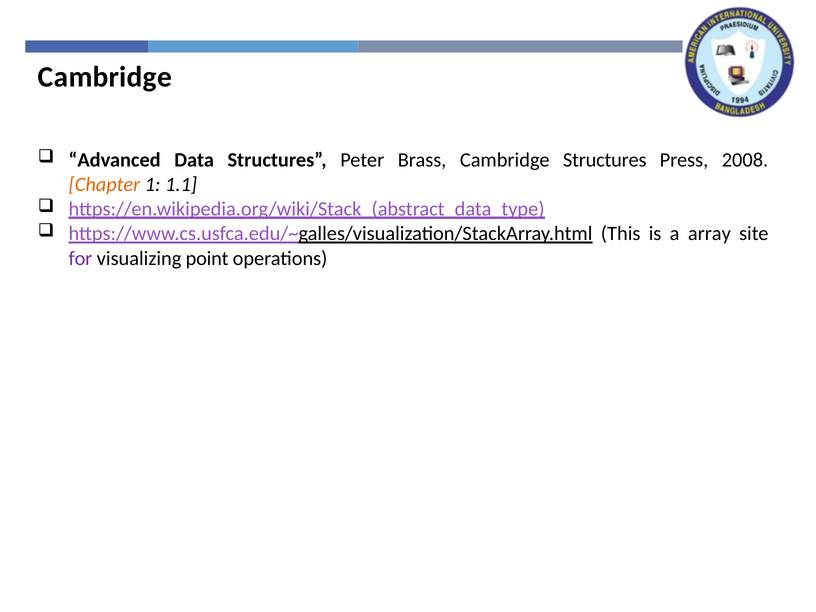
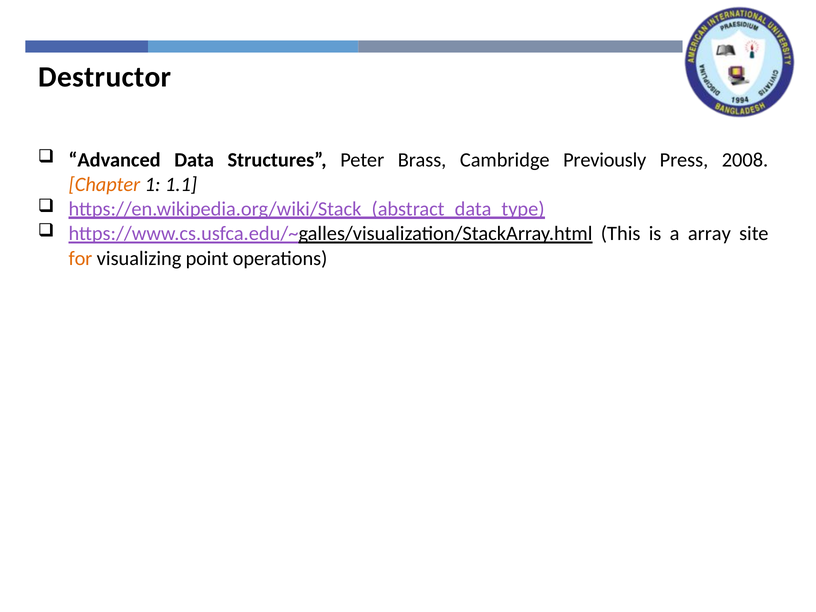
Cambridge at (105, 77): Cambridge -> Destructor
Cambridge Structures: Structures -> Previously
for colour: purple -> orange
